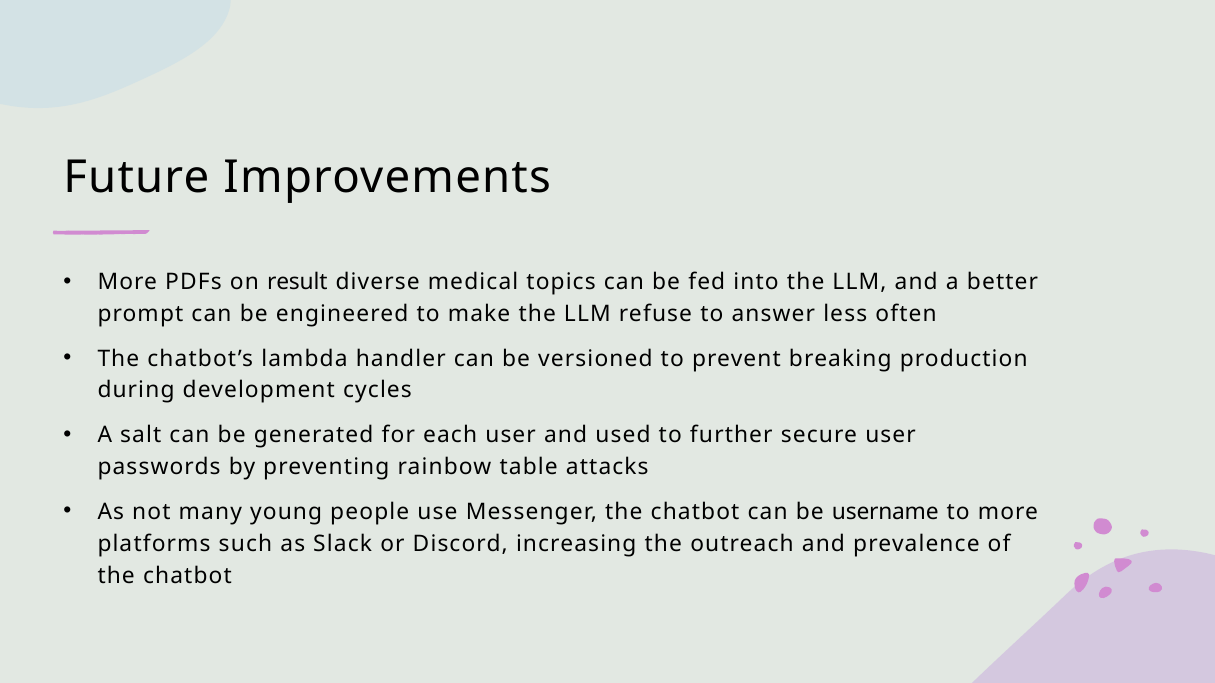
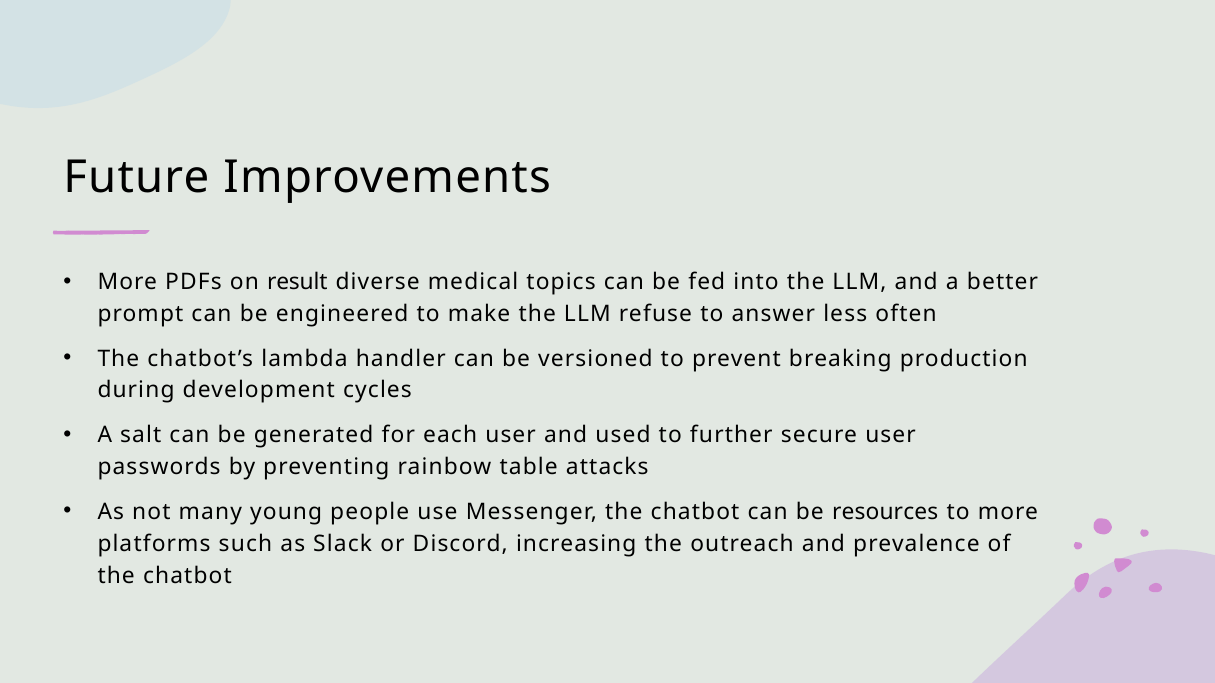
username: username -> resources
